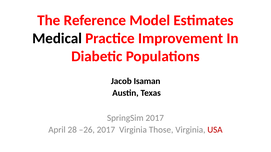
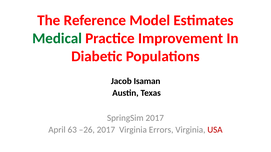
Medical colour: black -> green
28: 28 -> 63
Those: Those -> Errors
